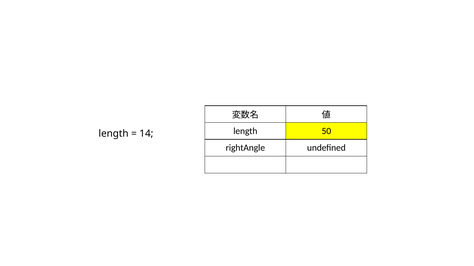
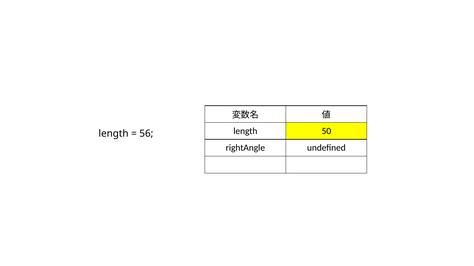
14: 14 -> 56
